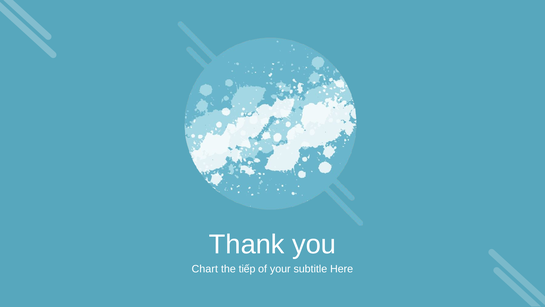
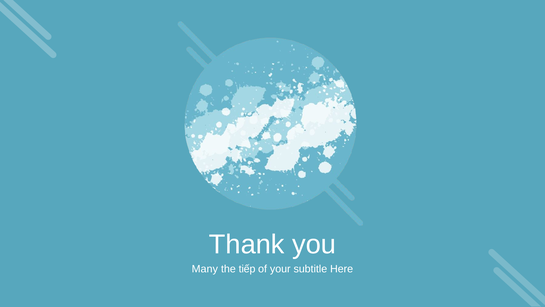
Chart: Chart -> Many
